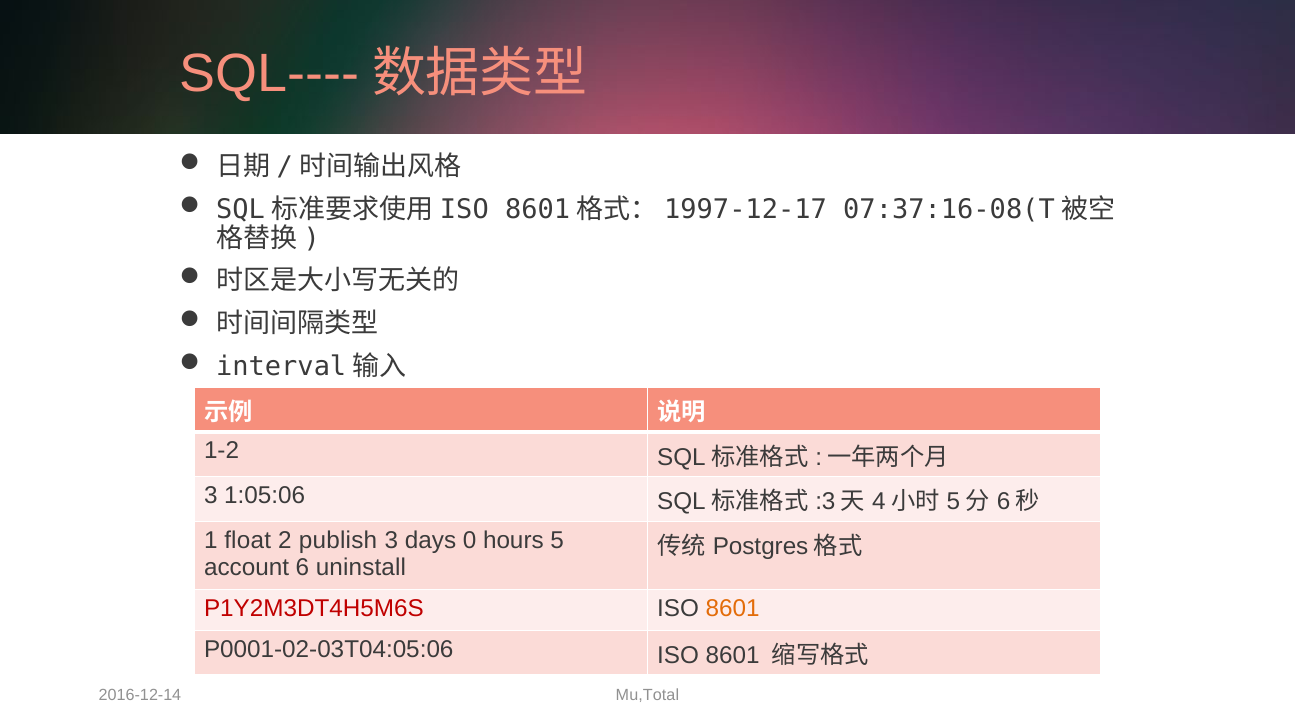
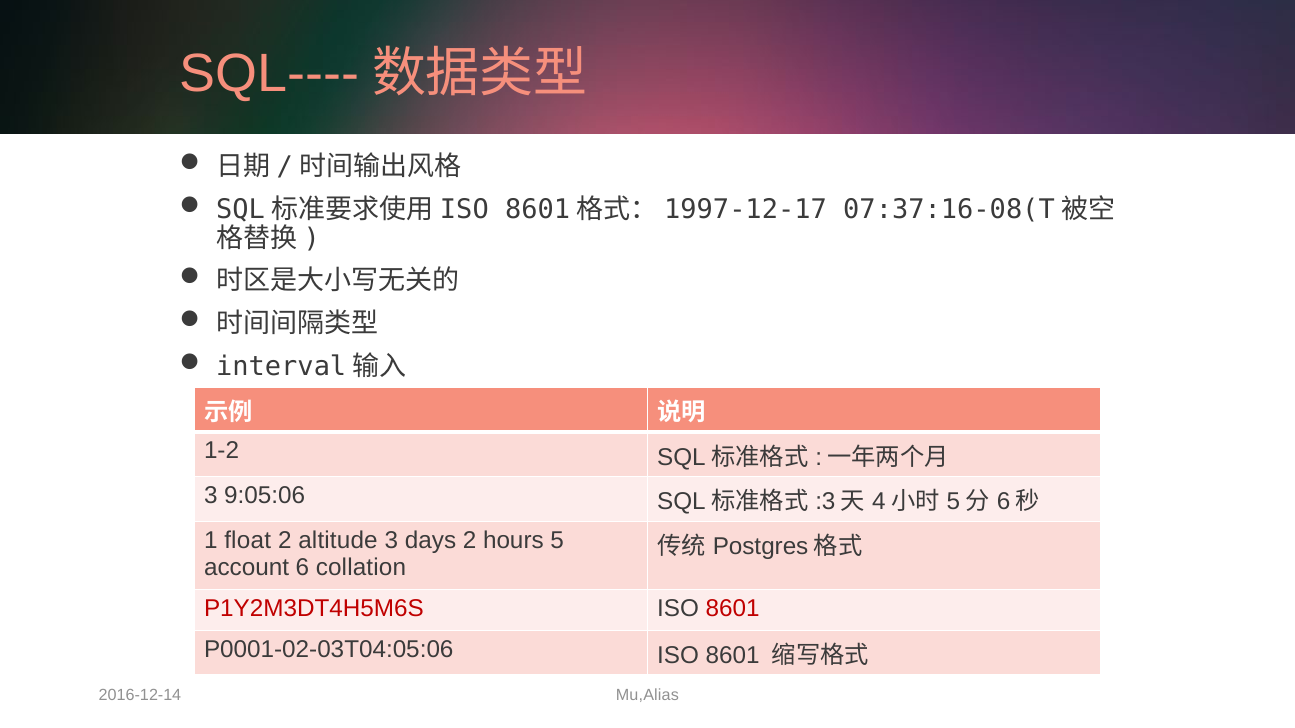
1:05:06: 1:05:06 -> 9:05:06
publish: publish -> altitude
days 0: 0 -> 2
uninstall: uninstall -> collation
8601 at (733, 609) colour: orange -> red
Mu,Total: Mu,Total -> Mu,Alias
